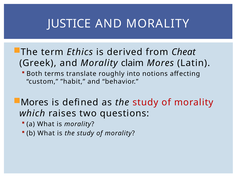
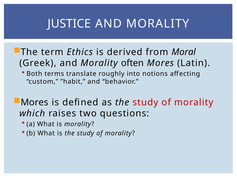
Cheat: Cheat -> Moral
claim: claim -> often
